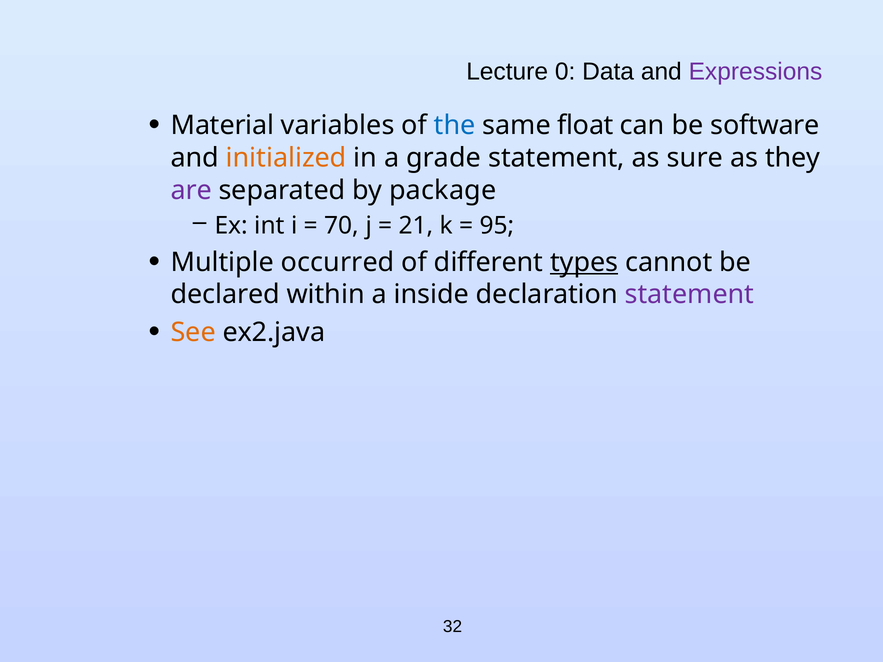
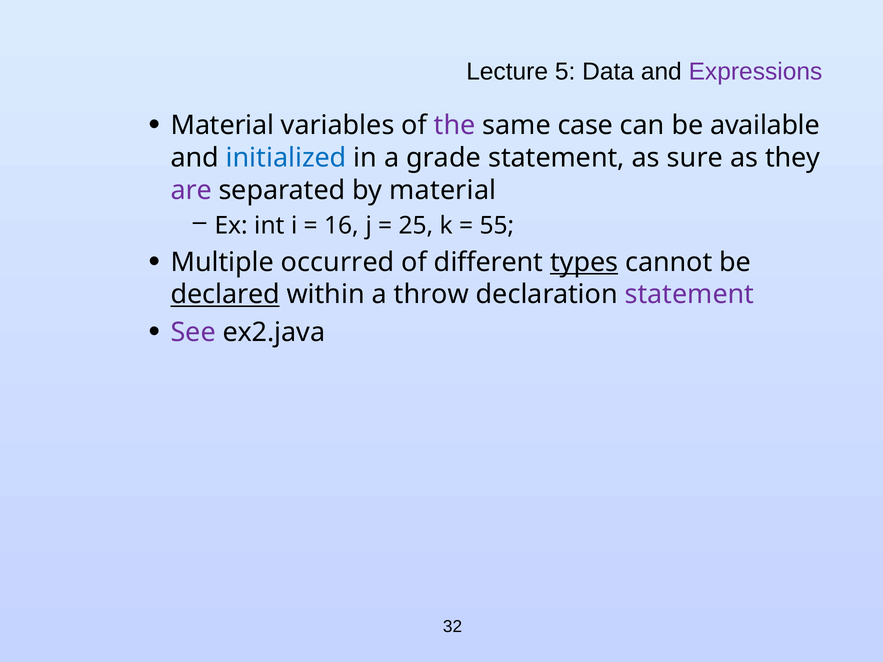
0: 0 -> 5
the colour: blue -> purple
float: float -> case
software: software -> available
initialized colour: orange -> blue
by package: package -> material
70: 70 -> 16
21: 21 -> 25
95: 95 -> 55
declared underline: none -> present
inside: inside -> throw
See colour: orange -> purple
